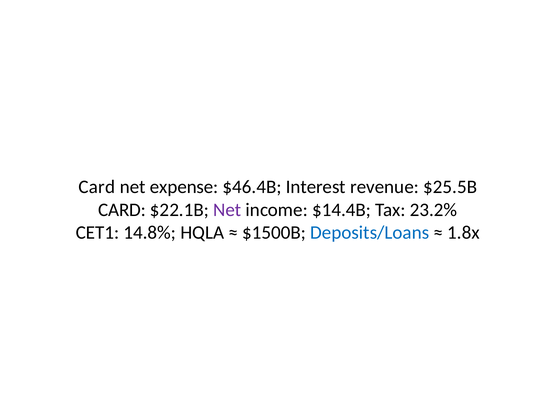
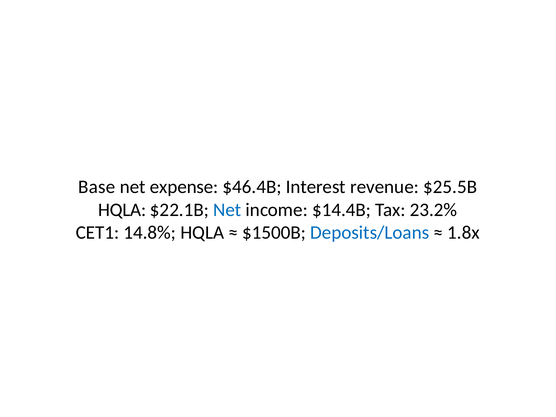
Card at (97, 187): Card -> Base
CARD at (122, 210): CARD -> HQLA
Net at (227, 210) colour: purple -> blue
